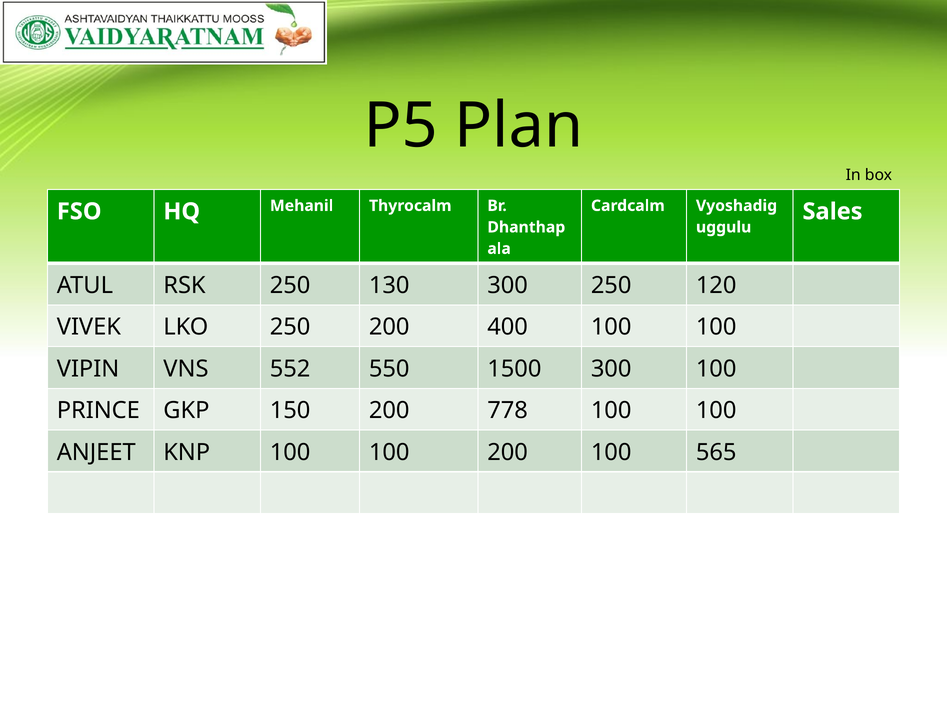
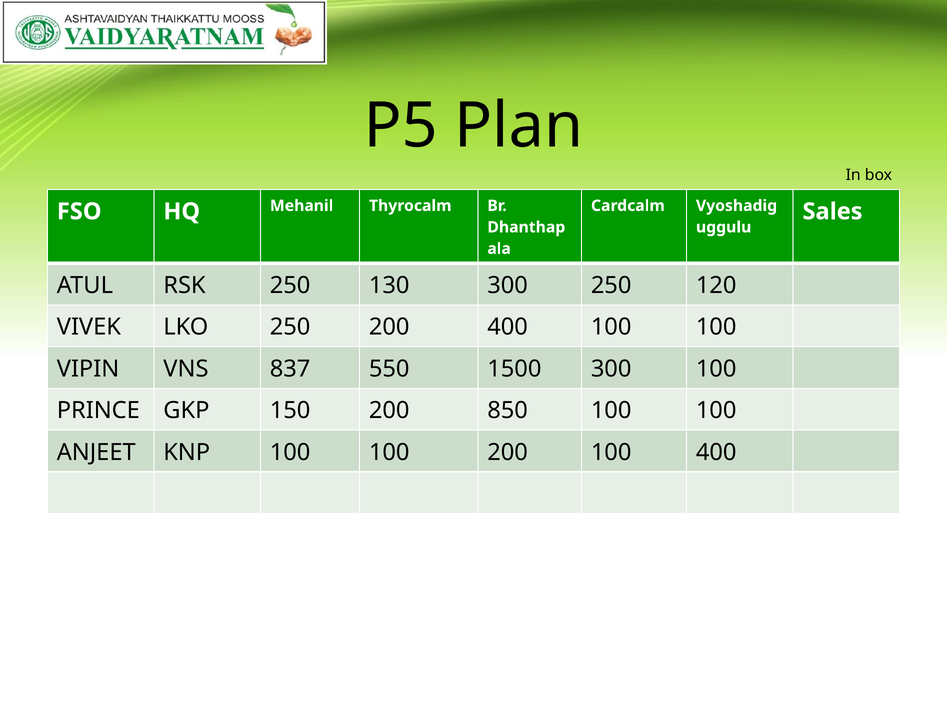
552: 552 -> 837
778: 778 -> 850
100 565: 565 -> 400
